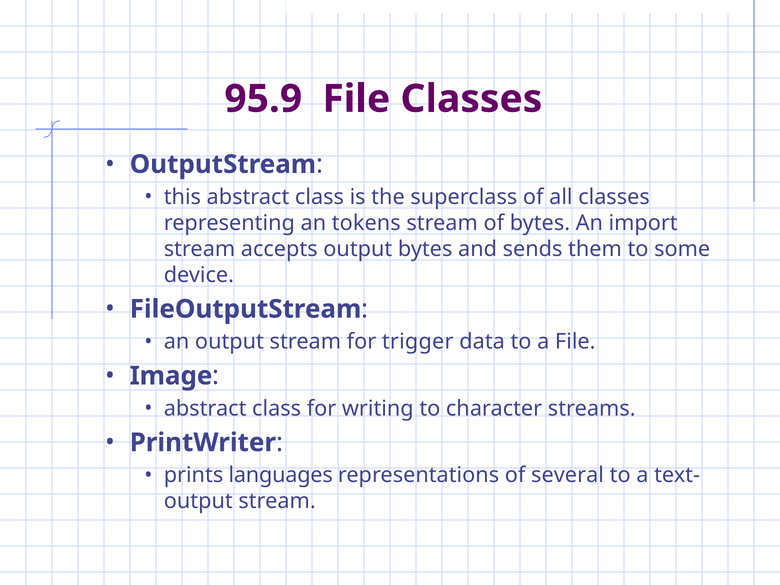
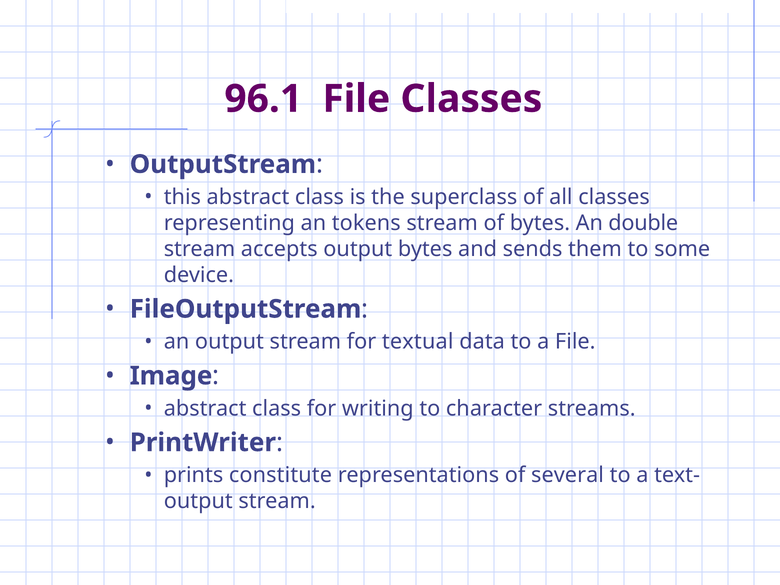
95.9: 95.9 -> 96.1
import: import -> double
trigger: trigger -> textual
languages: languages -> constitute
